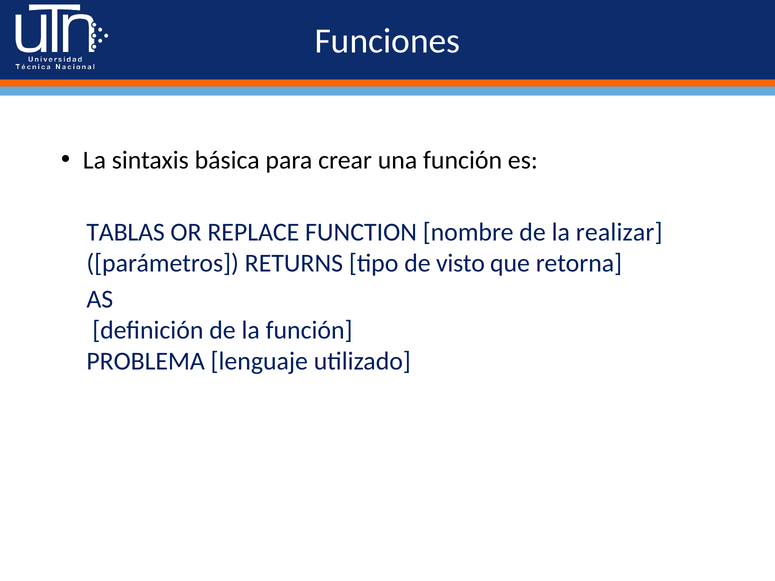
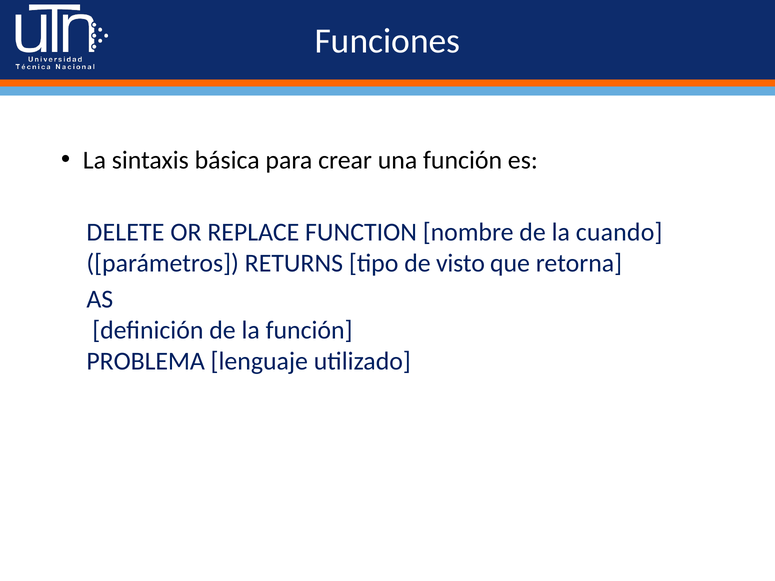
TABLAS: TABLAS -> DELETE
realizar: realizar -> cuando
